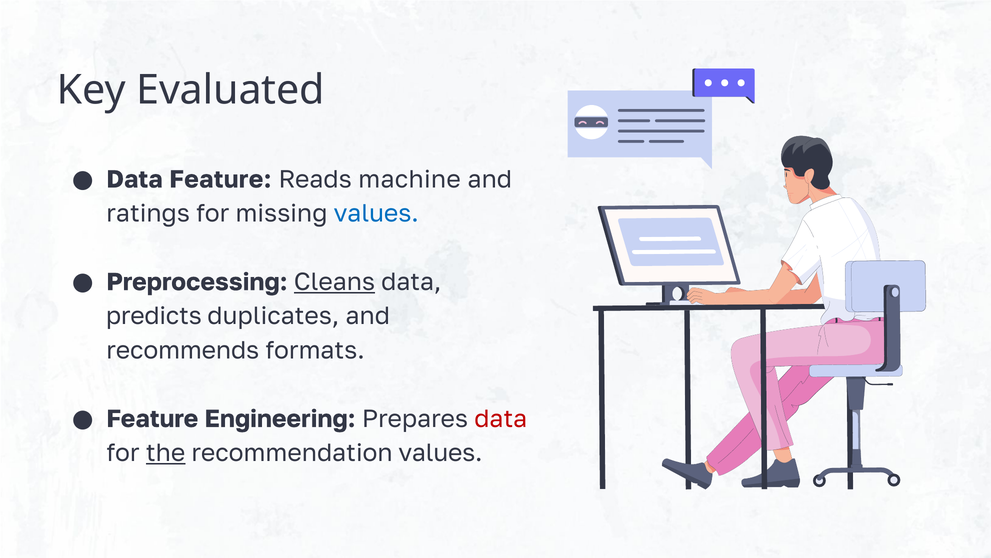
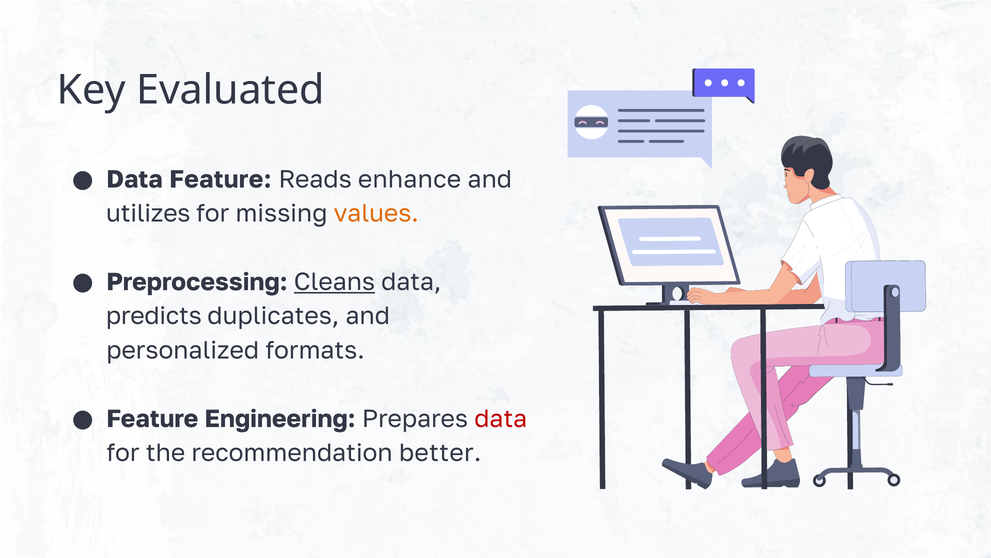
machine: machine -> enhance
ratings: ratings -> utilizes
values at (376, 213) colour: blue -> orange
recommends: recommends -> personalized
the underline: present -> none
recommendation values: values -> better
